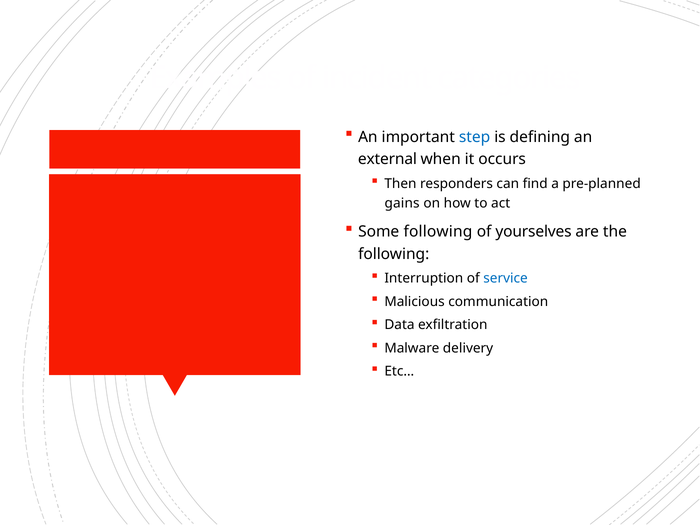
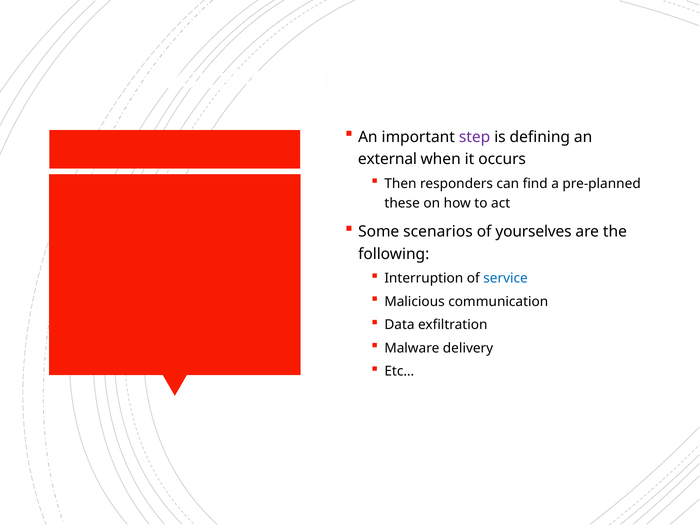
step colour: blue -> purple
gains: gains -> these
Some following: following -> scenarios
